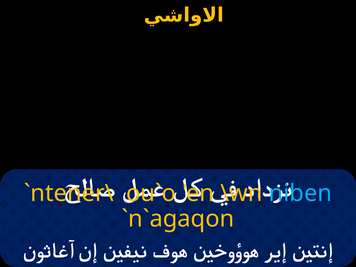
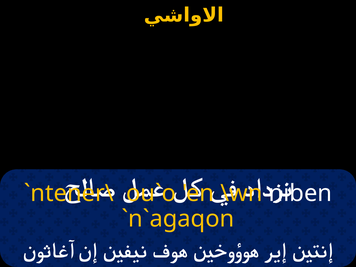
niben colour: light blue -> white
